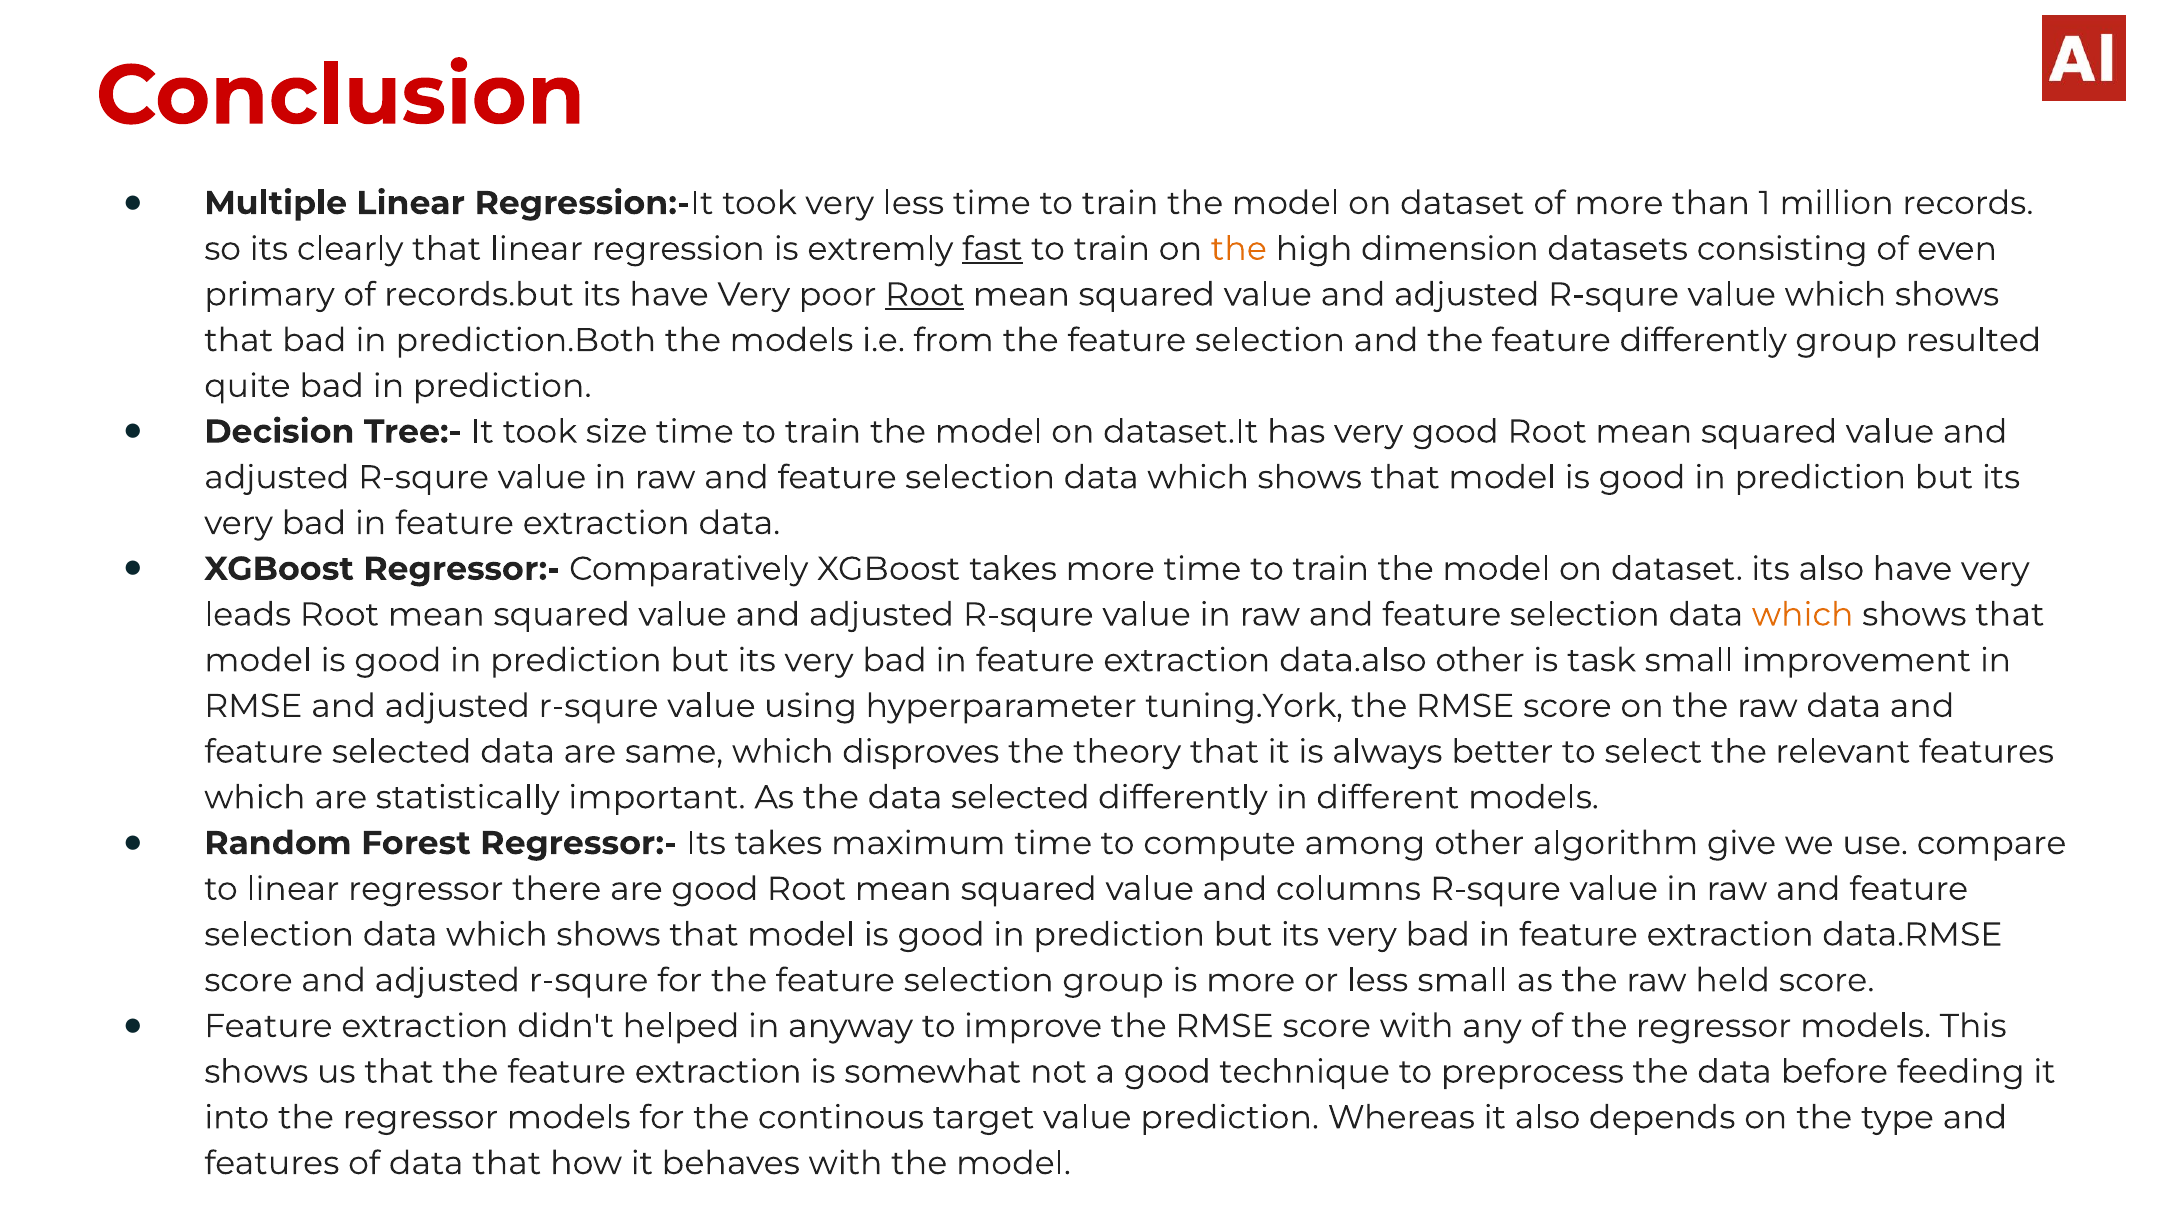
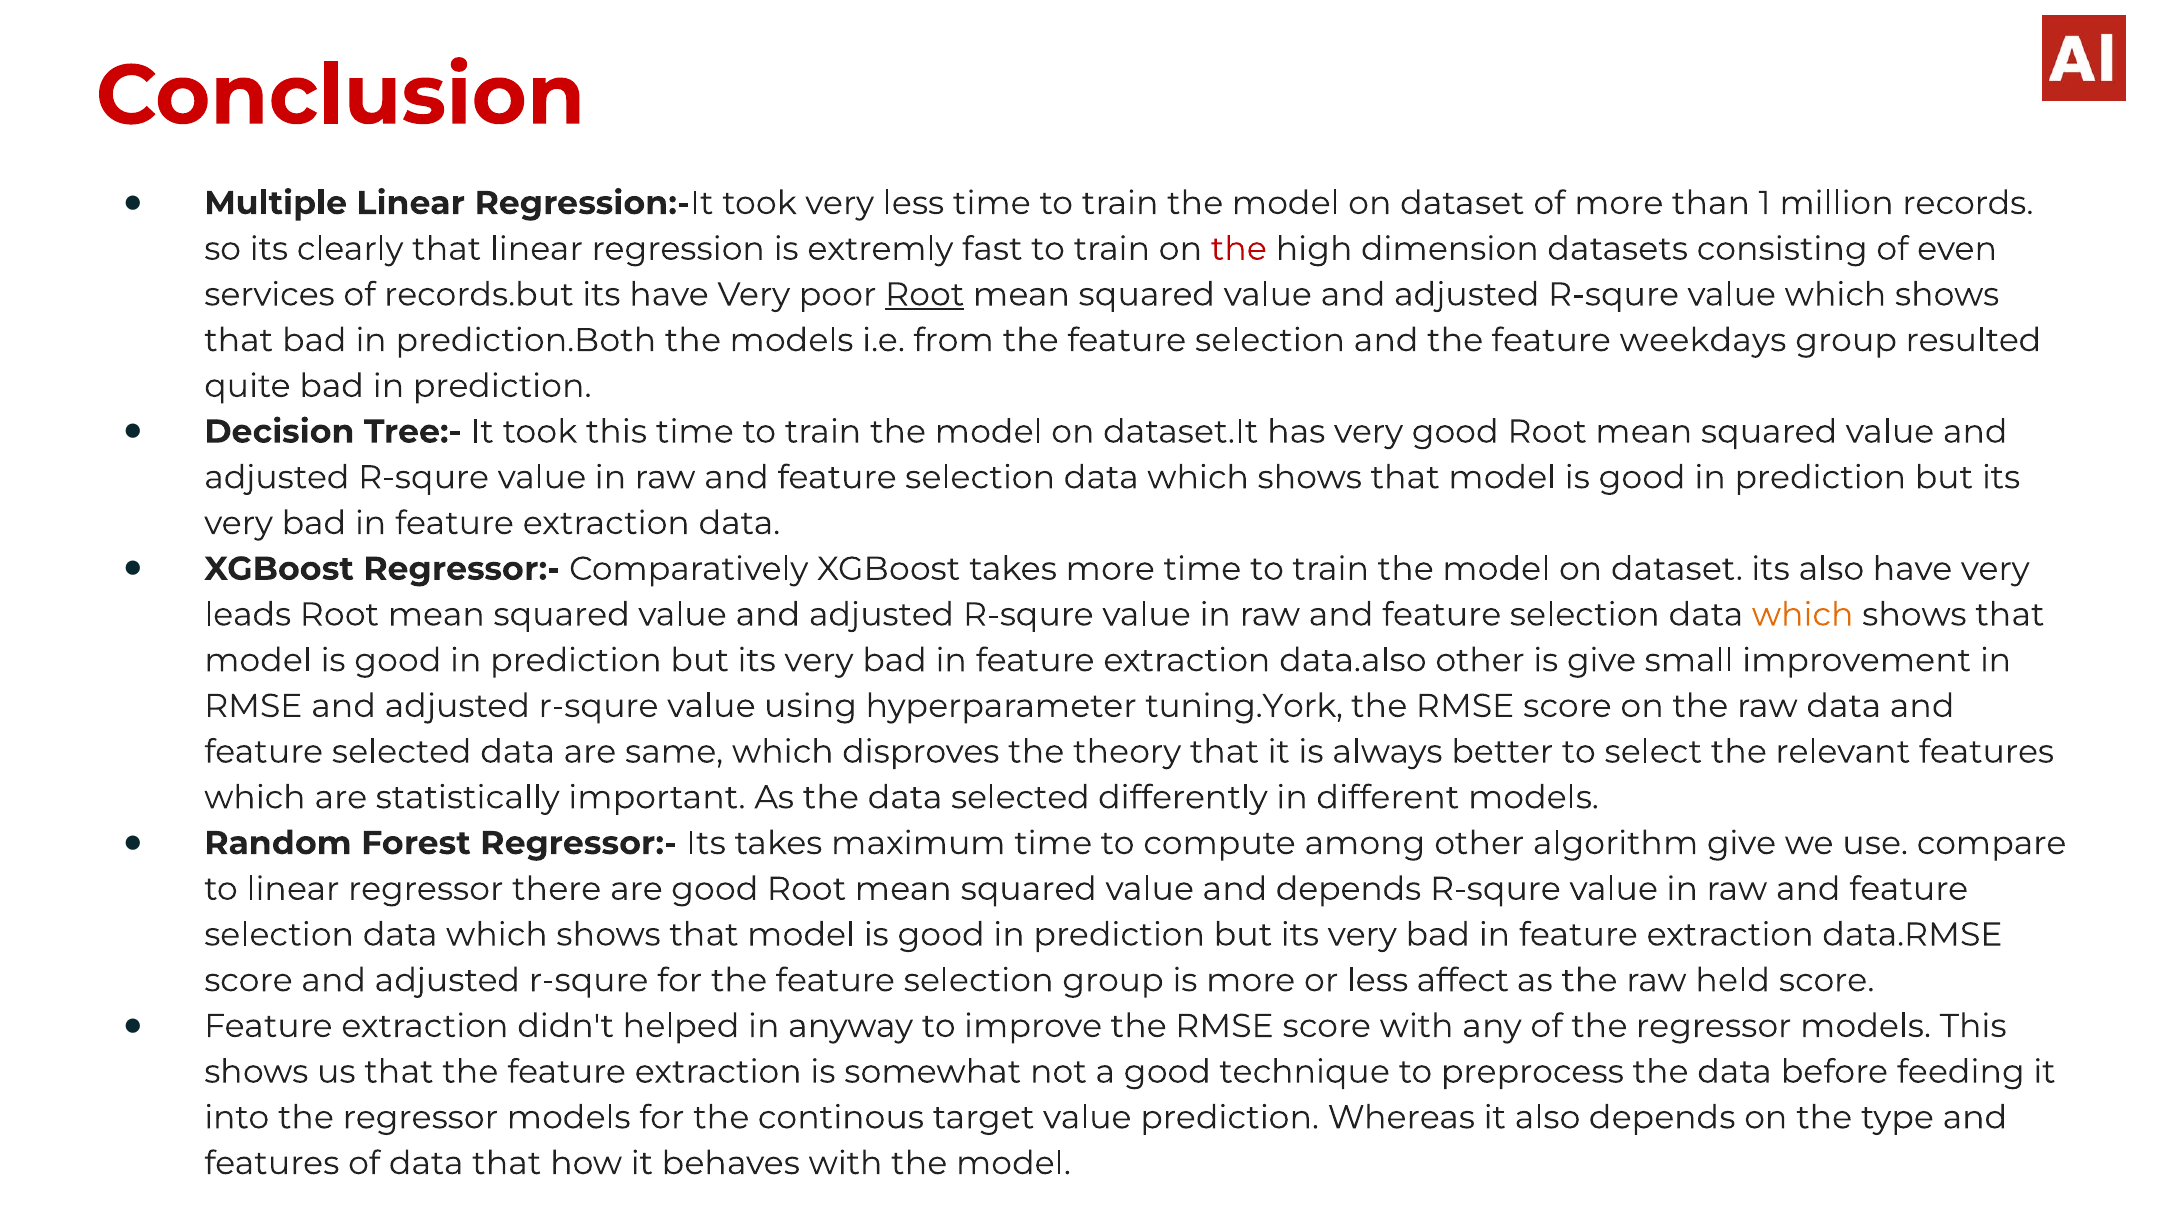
fast underline: present -> none
the at (1239, 249) colour: orange -> red
primary: primary -> services
feature differently: differently -> weekdays
took size: size -> this
is task: task -> give
and columns: columns -> depends
less small: small -> affect
